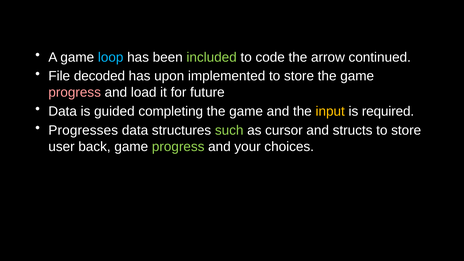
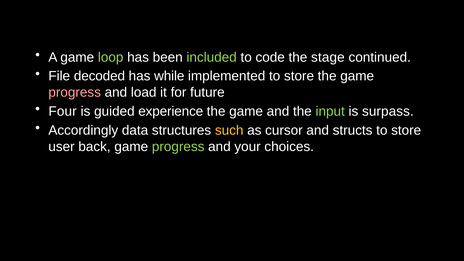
loop colour: light blue -> light green
arrow: arrow -> stage
upon: upon -> while
Data at (63, 111): Data -> Four
completing: completing -> experience
input colour: yellow -> light green
required: required -> surpass
Progresses: Progresses -> Accordingly
such colour: light green -> yellow
